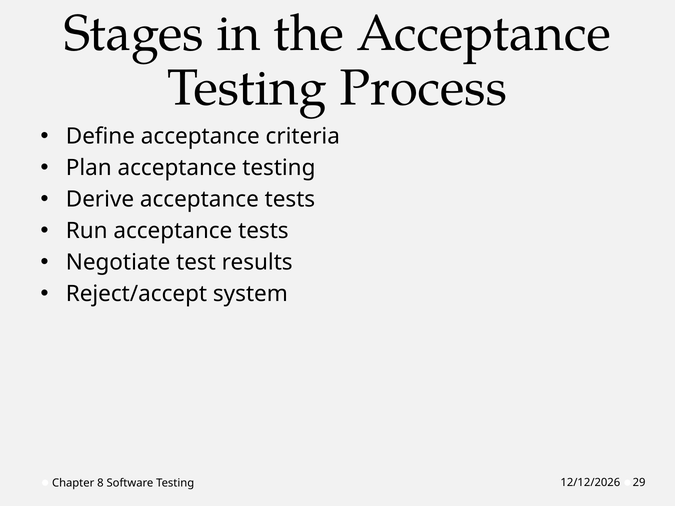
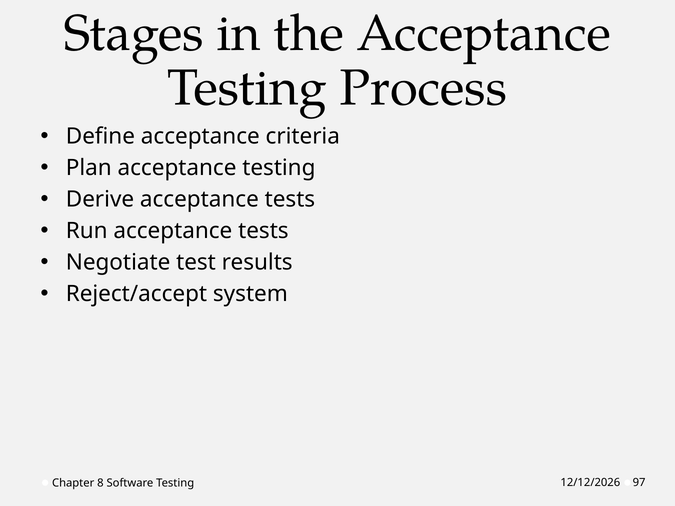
29: 29 -> 97
